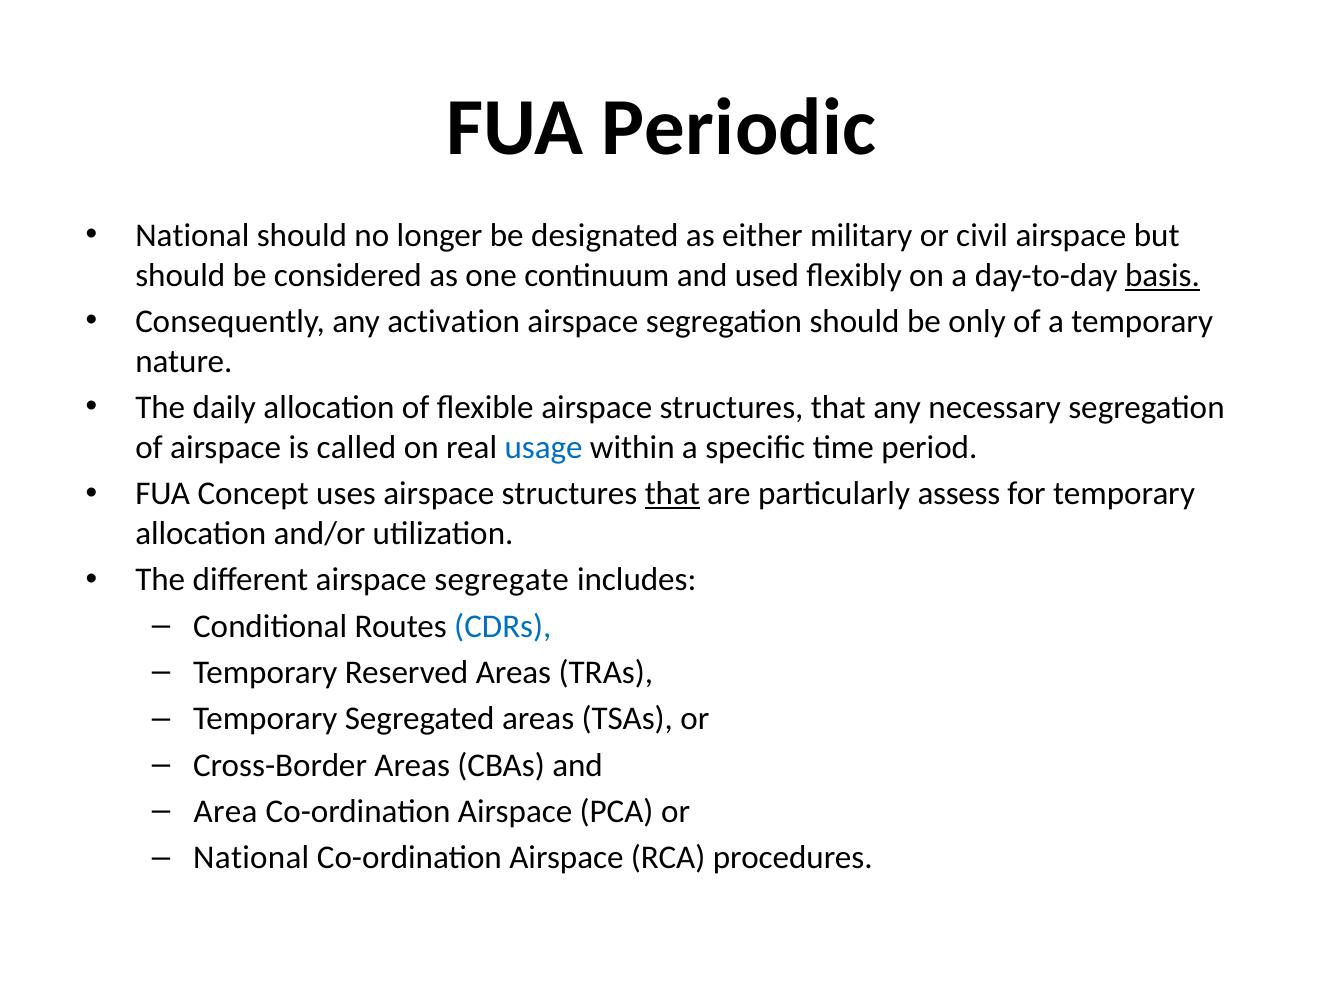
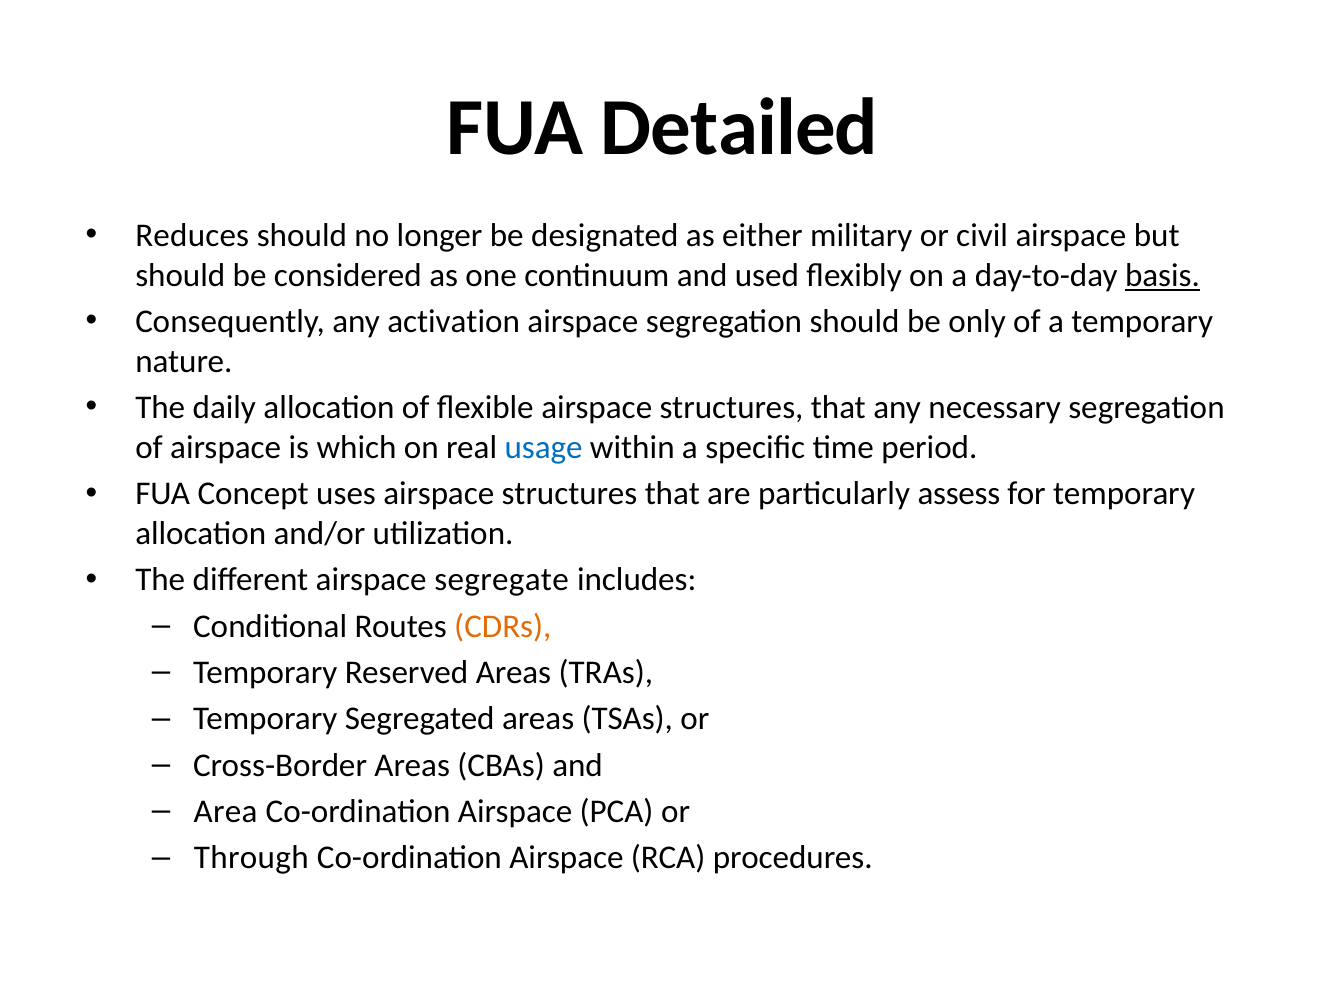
Periodic: Periodic -> Detailed
National at (192, 236): National -> Reduces
called: called -> which
that at (672, 494) underline: present -> none
CDRs colour: blue -> orange
National at (251, 858): National -> Through
